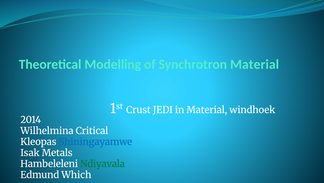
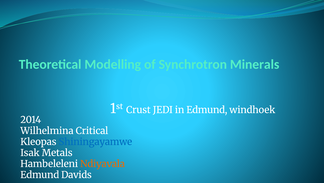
Synchrotron Material: Material -> Minerals
in Material: Material -> Edmund
Ndiyavala colour: green -> orange
Which: Which -> Davids
